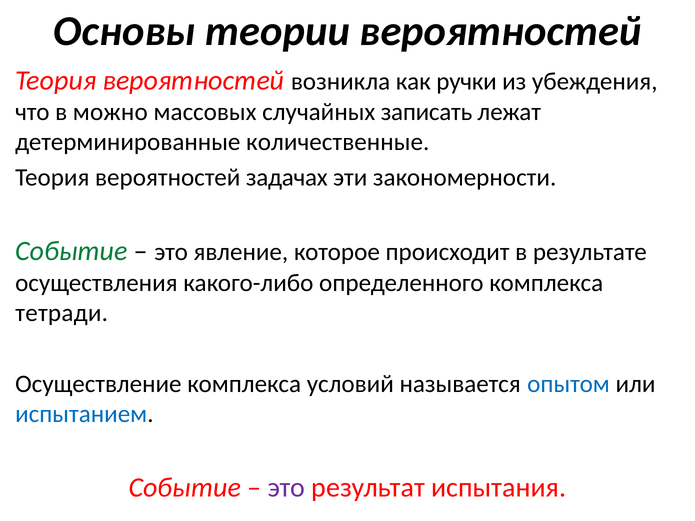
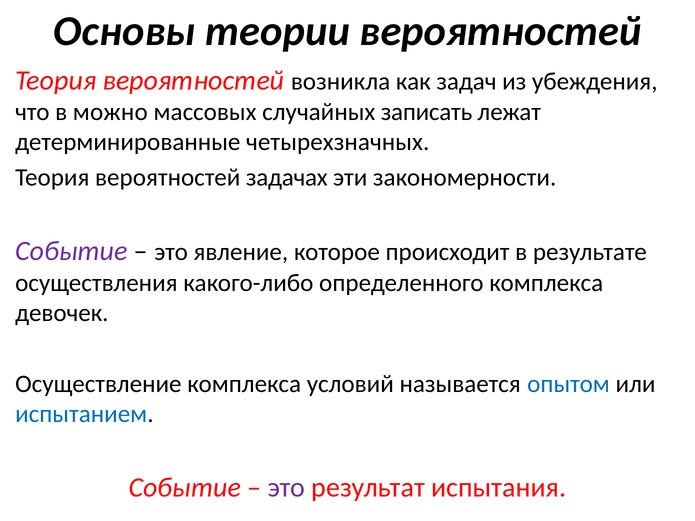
ручки: ручки -> задач
количественные: количественные -> четырехзначных
Событие at (71, 251) colour: green -> purple
тетради: тетради -> девочек
